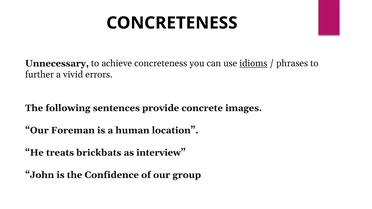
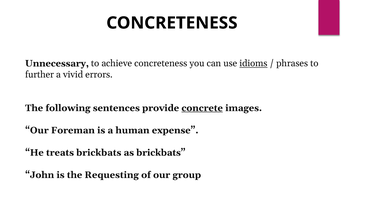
concrete underline: none -> present
location: location -> expense
as interview: interview -> brickbats
Confidence: Confidence -> Requesting
